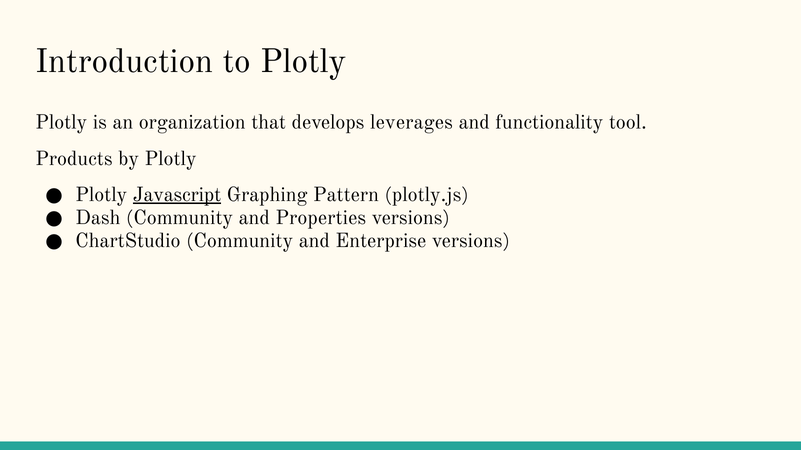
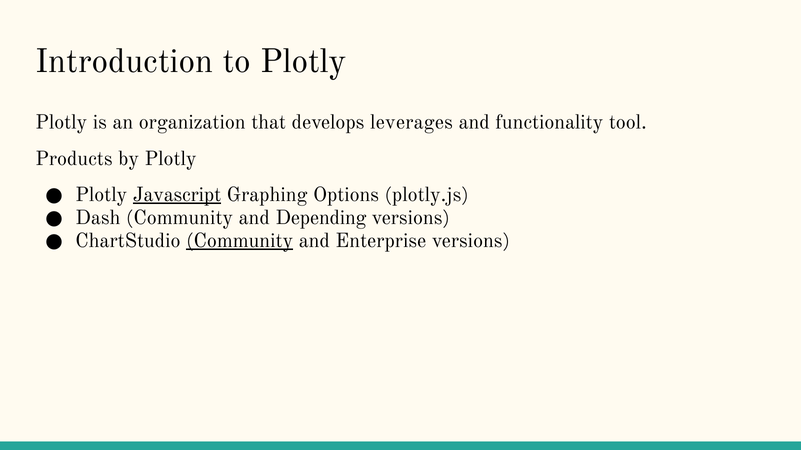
Pattern: Pattern -> Options
Properties: Properties -> Depending
Community at (240, 241) underline: none -> present
